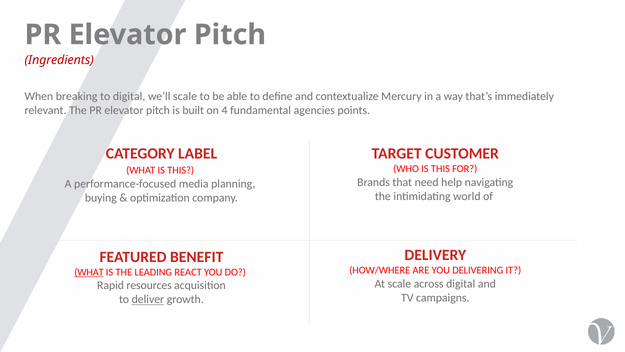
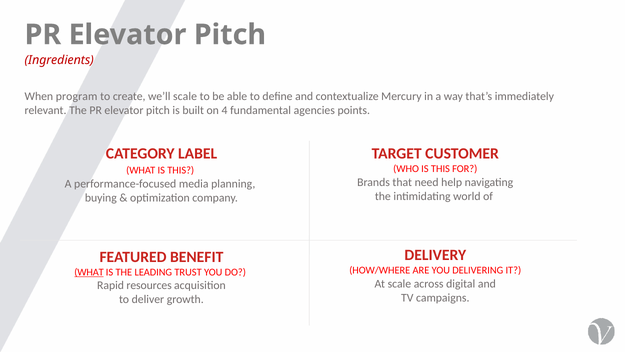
breaking: breaking -> program
to digital: digital -> create
REACT: REACT -> TRUST
deliver underline: present -> none
